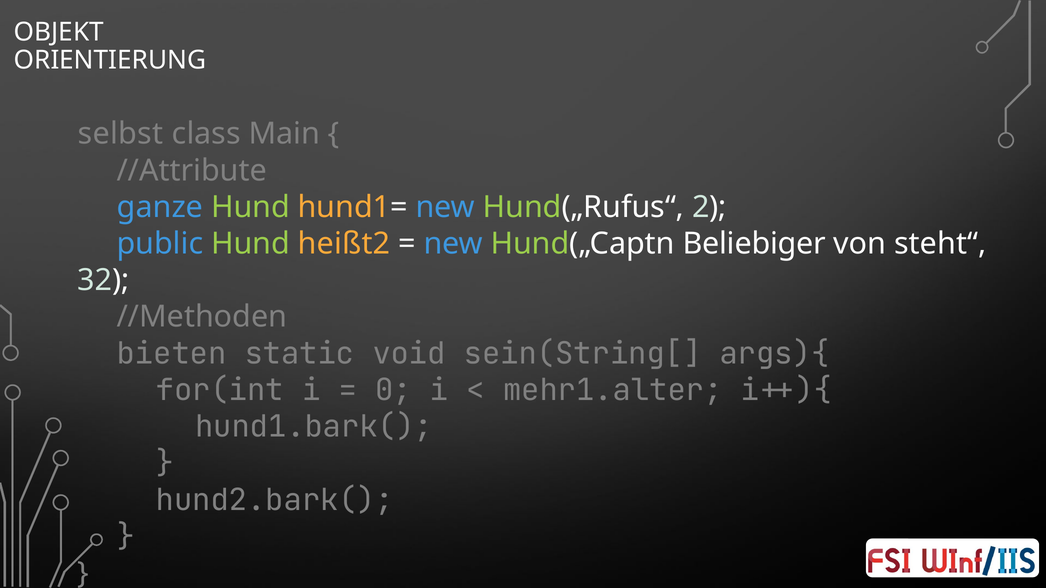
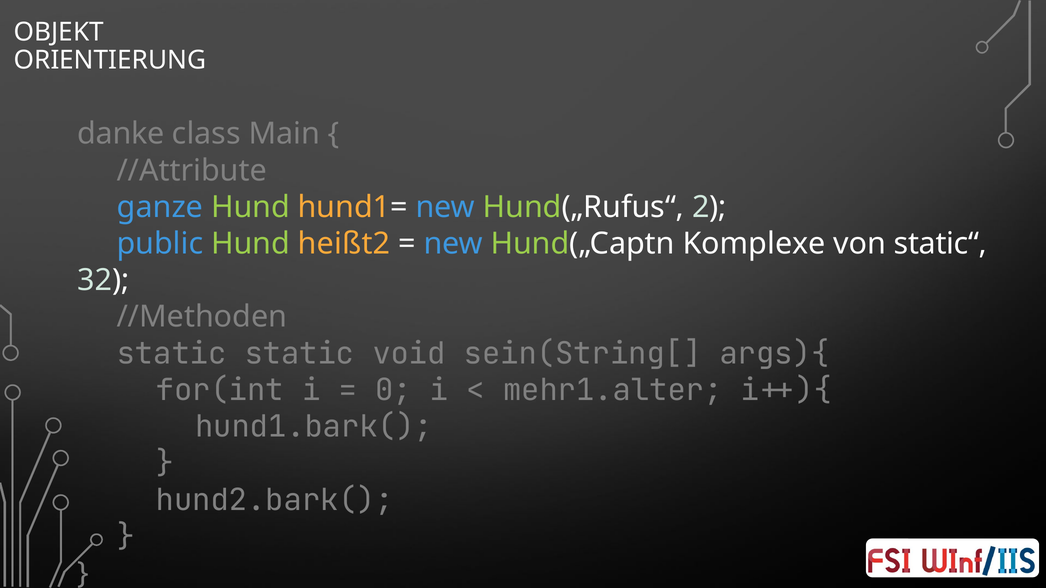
selbst: selbst -> danke
Beliebiger: Beliebiger -> Komplexe
steht“: steht“ -> static“
bieten at (172, 354): bieten -> static
